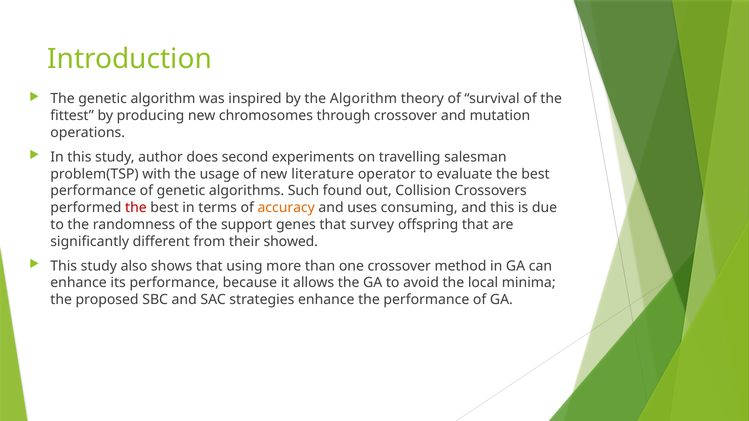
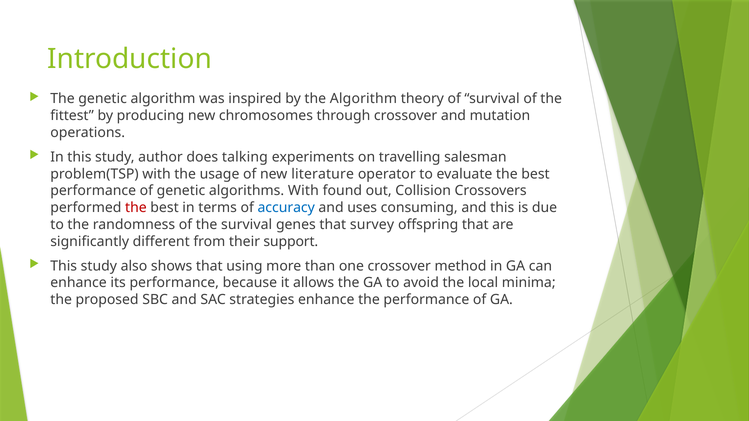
second: second -> talking
algorithms Such: Such -> With
accuracy colour: orange -> blue
the support: support -> survival
showed: showed -> support
